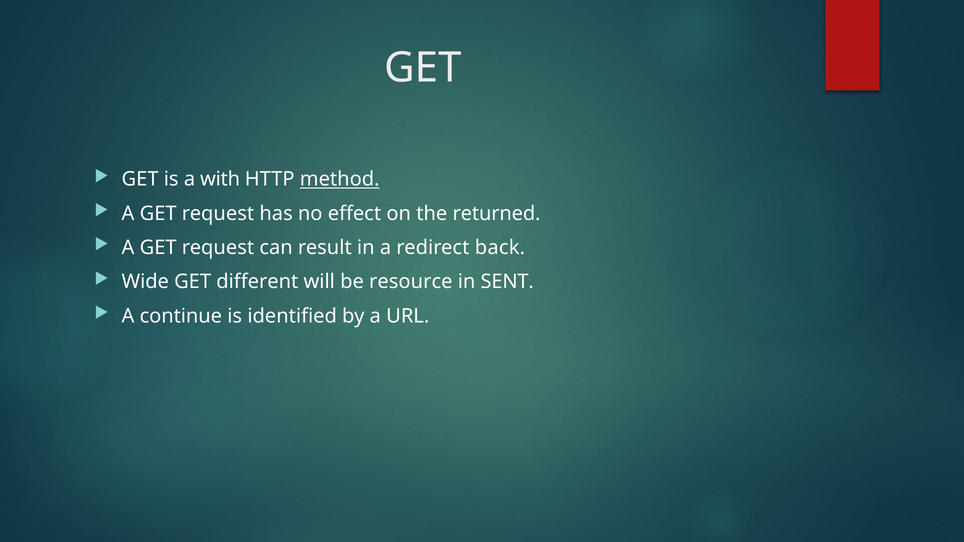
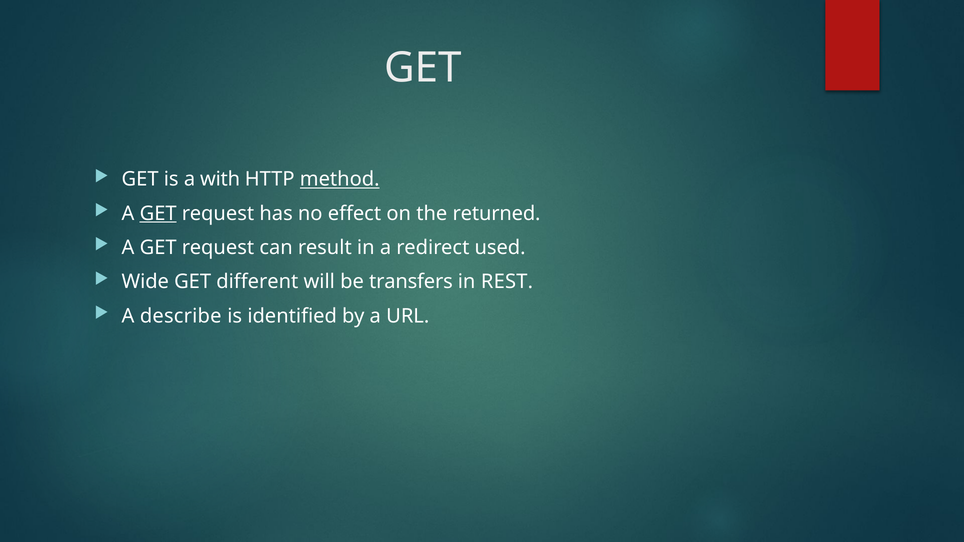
GET at (158, 214) underline: none -> present
back: back -> used
resource: resource -> transfers
SENT: SENT -> REST
continue: continue -> describe
